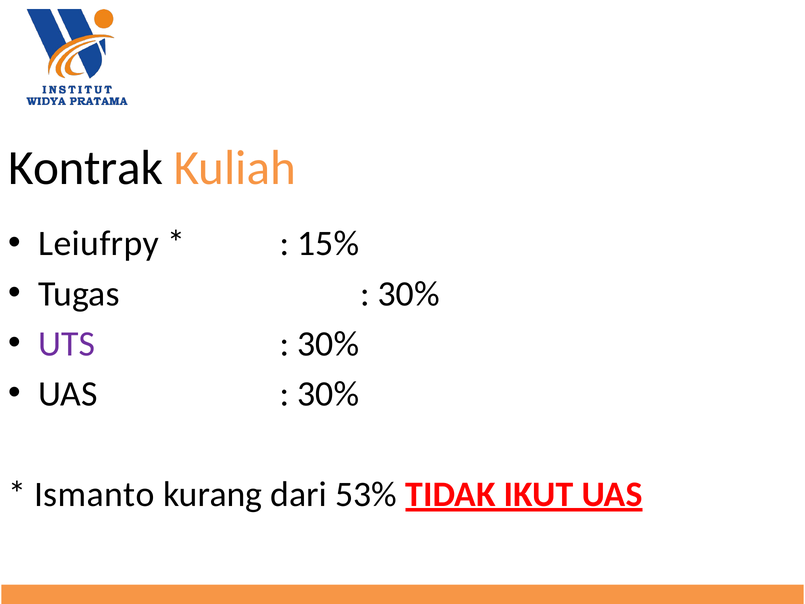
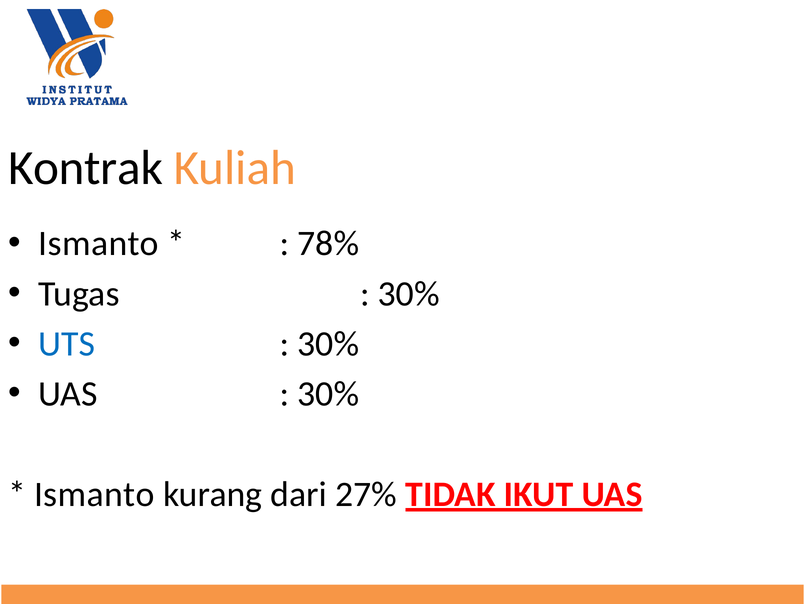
Leiufrpy at (99, 243): Leiufrpy -> Ismanto
15%: 15% -> 78%
UTS colour: purple -> blue
53%: 53% -> 27%
